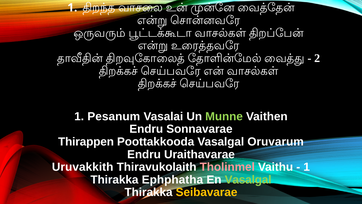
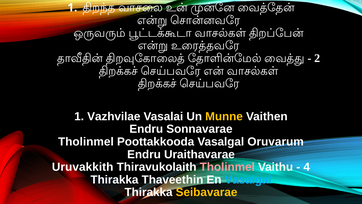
Pesanum: Pesanum -> Vazhvilae
Munne colour: light green -> yellow
Thirappen at (86, 141): Thirappen -> Tholinmel
1 at (307, 167): 1 -> 4
Ephphatha: Ephphatha -> Thaveethin
Vasalgal at (248, 179) colour: light green -> light blue
